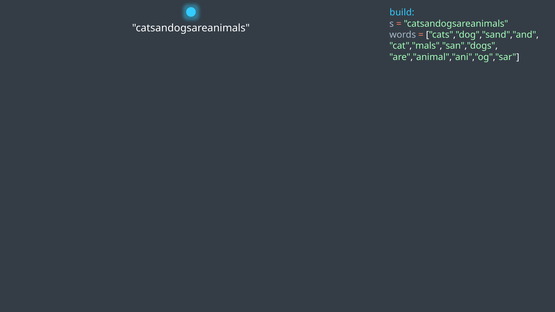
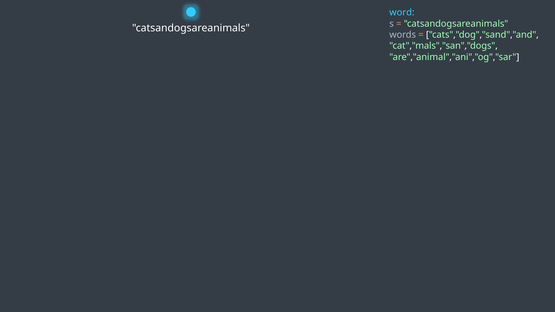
build: build -> word
